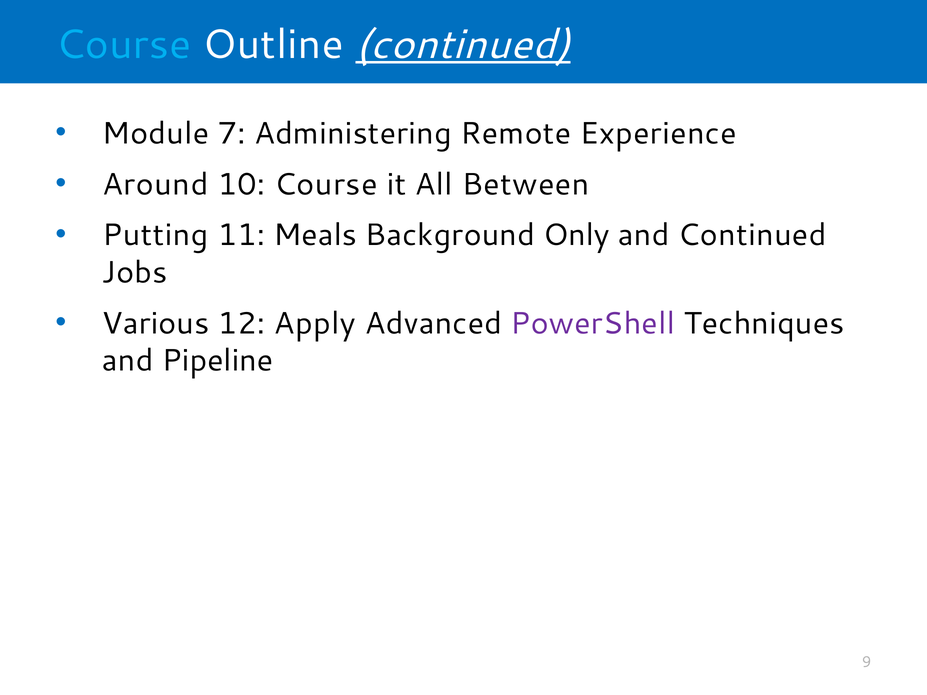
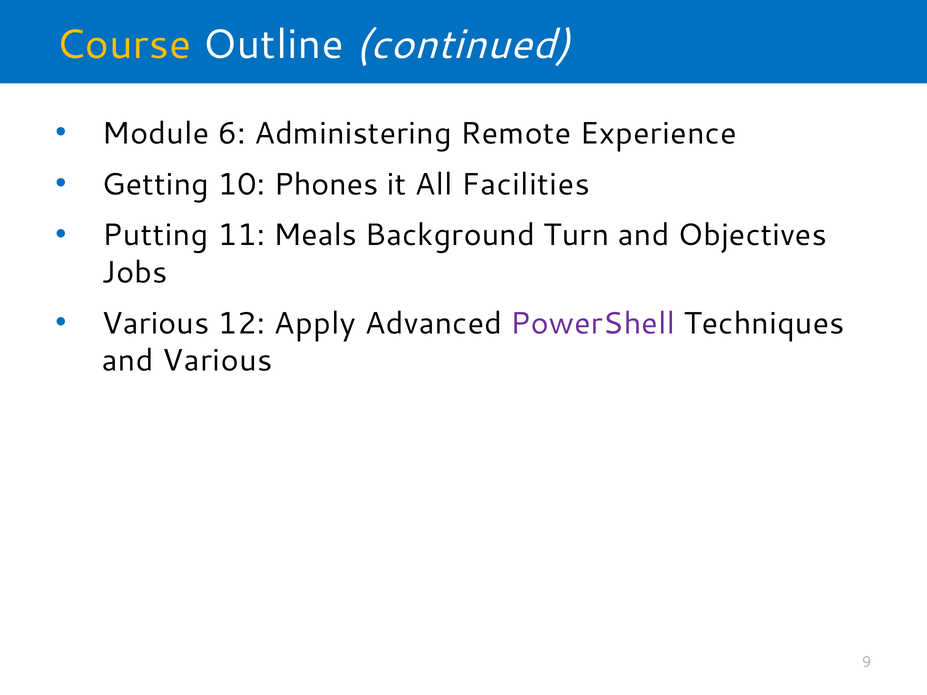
Course at (124, 45) colour: light blue -> yellow
continued at (463, 45) underline: present -> none
7: 7 -> 6
Around: Around -> Getting
10 Course: Course -> Phones
Between: Between -> Facilities
Only: Only -> Turn
and Continued: Continued -> Objectives
and Pipeline: Pipeline -> Various
